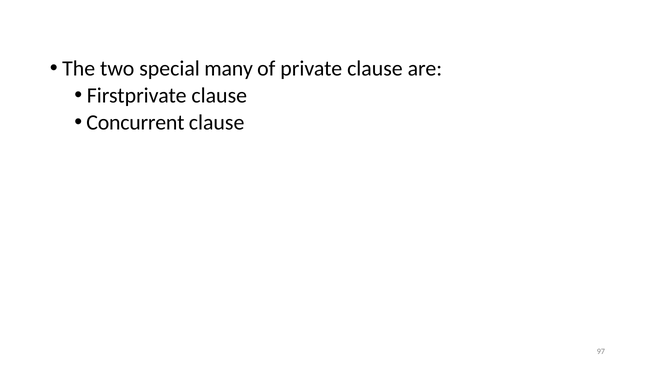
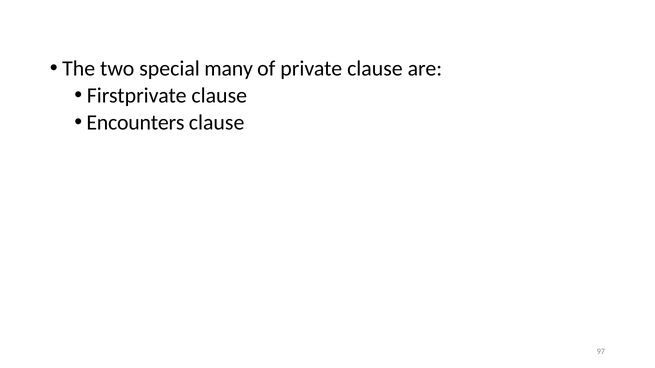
Concurrent: Concurrent -> Encounters
